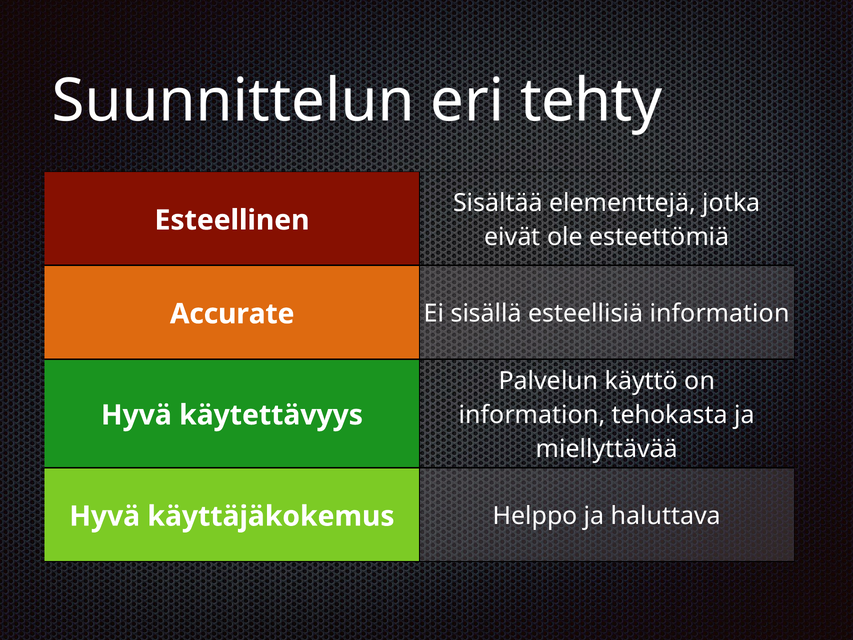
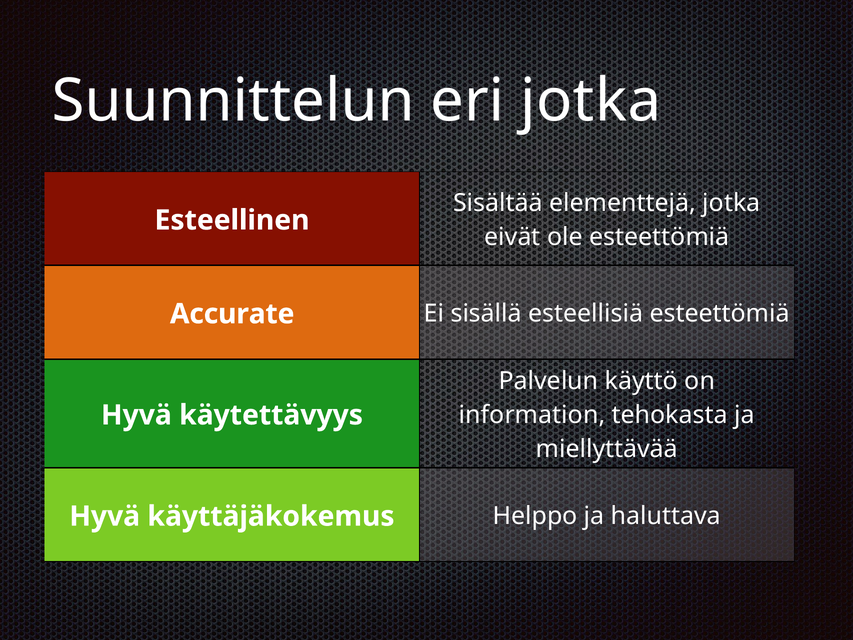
eri tehty: tehty -> jotka
esteellisiä information: information -> esteettömiä
